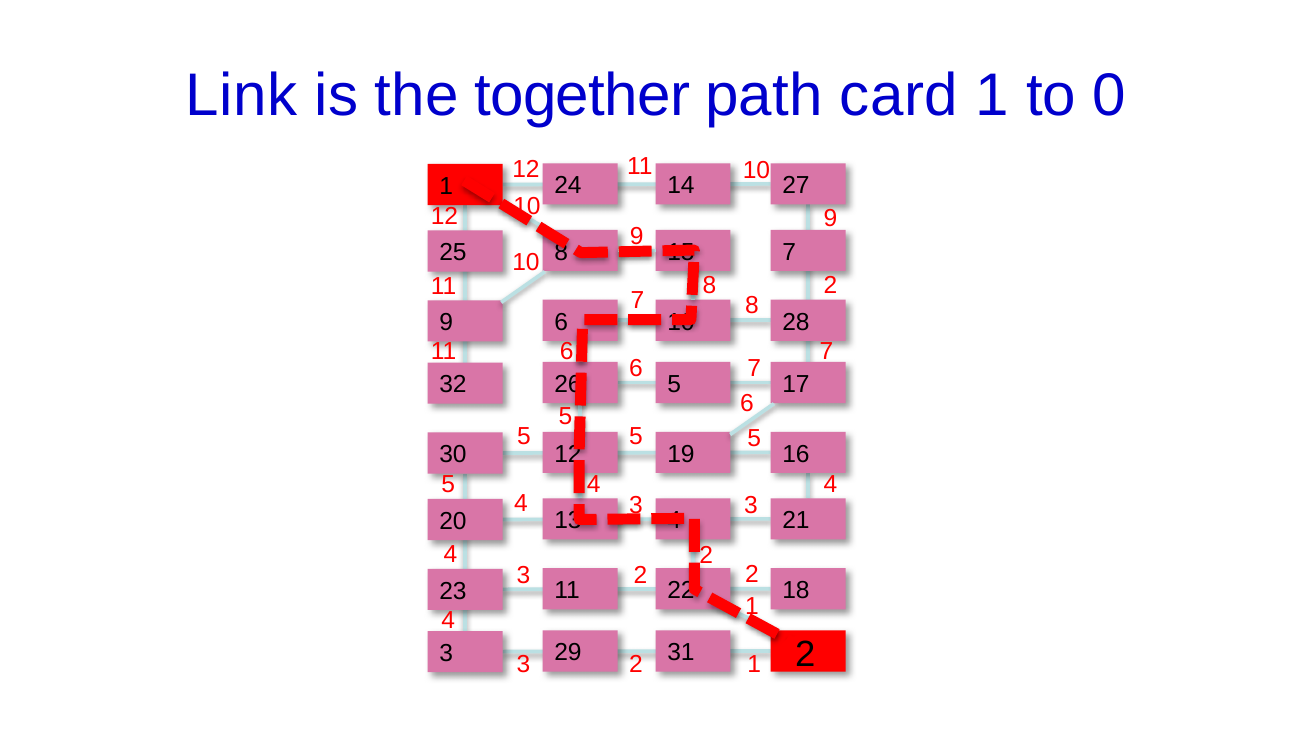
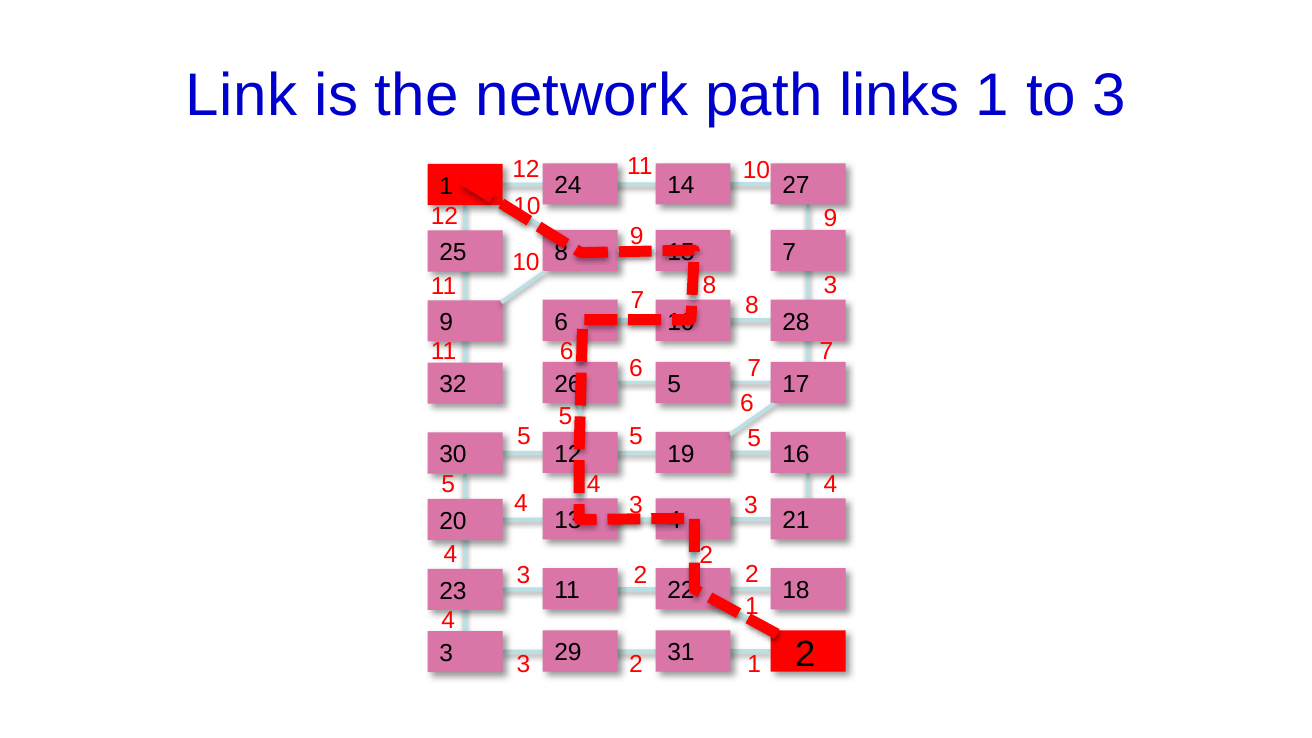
together: together -> network
card: card -> links
to 0: 0 -> 3
2 at (830, 286): 2 -> 3
